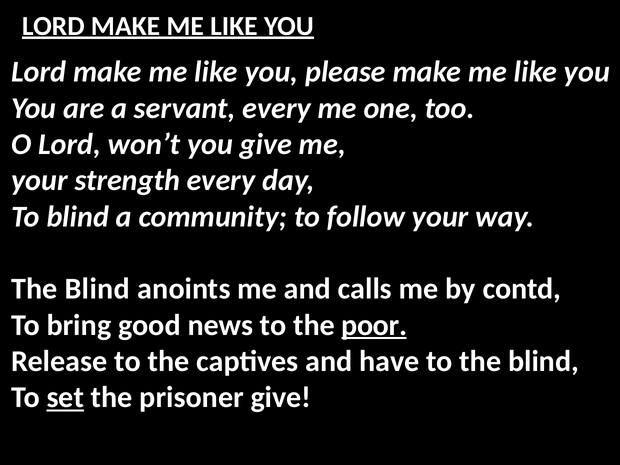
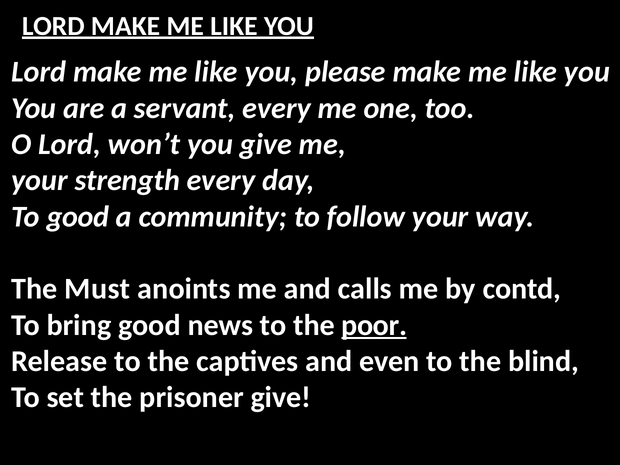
To blind: blind -> good
Blind at (97, 289): Blind -> Must
have: have -> even
set underline: present -> none
